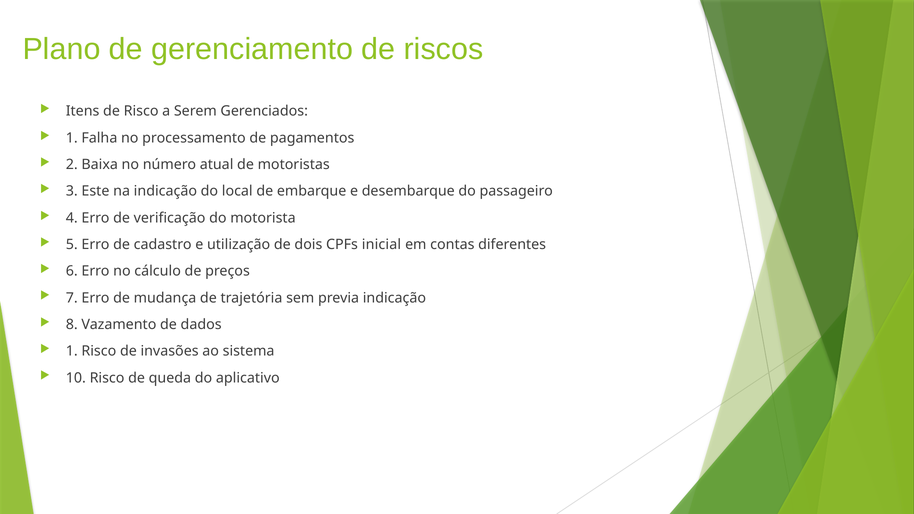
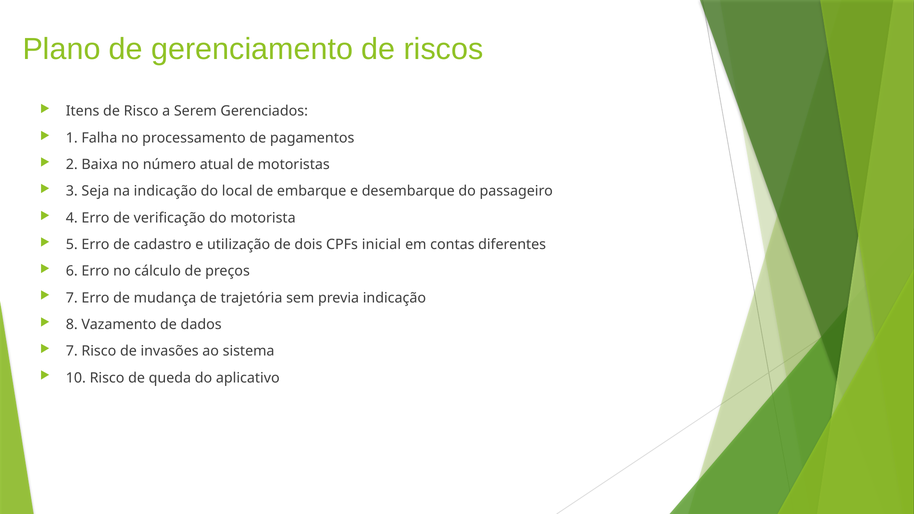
Este: Este -> Seja
1 at (72, 351): 1 -> 7
